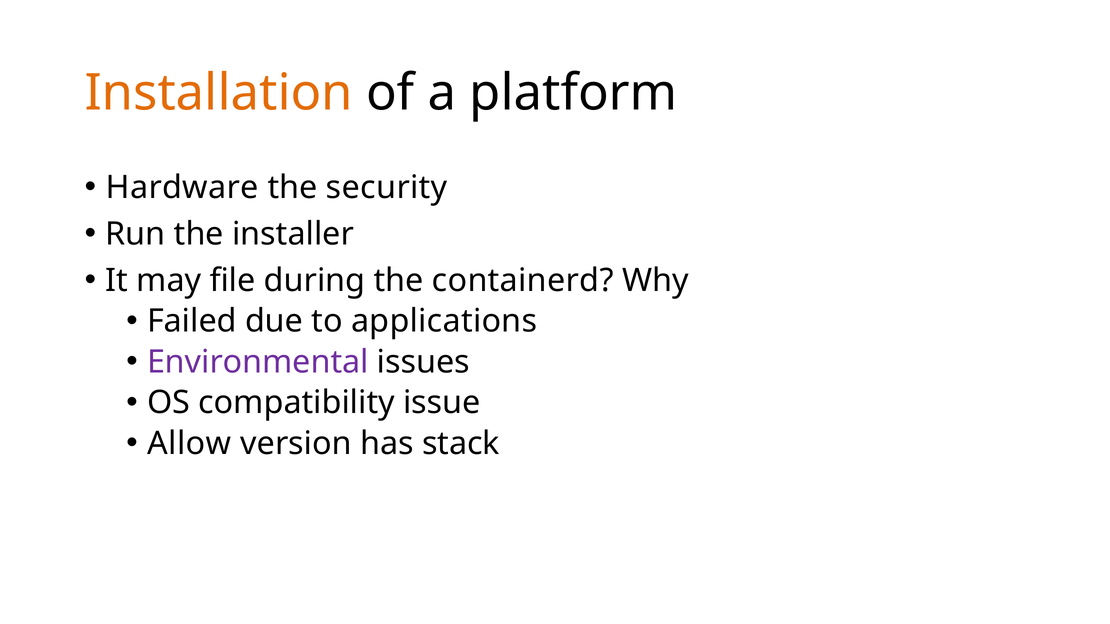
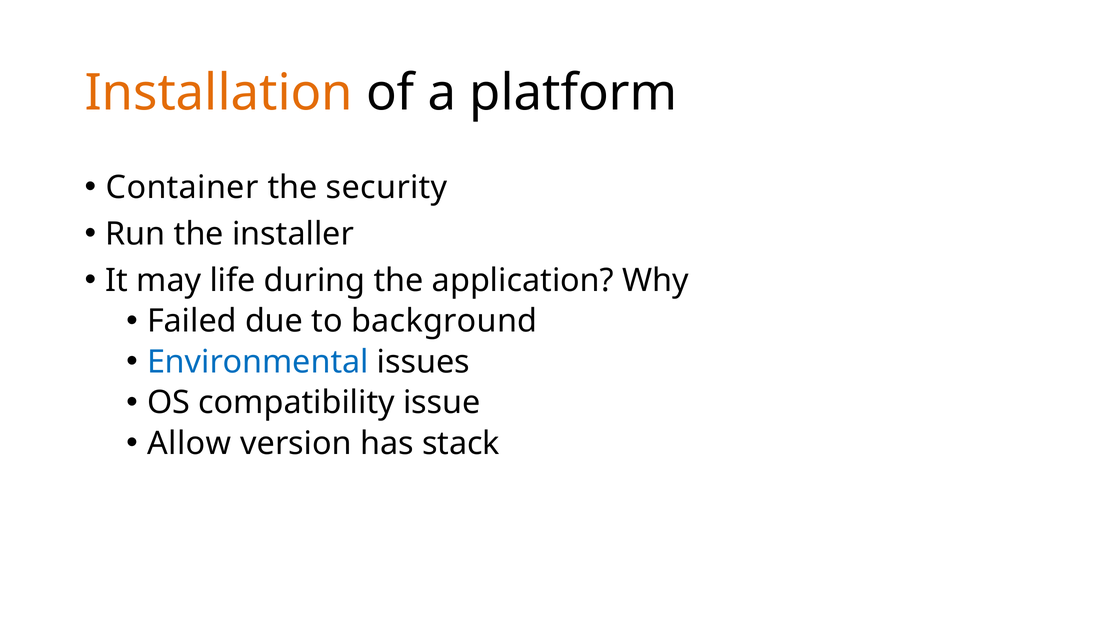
Hardware: Hardware -> Container
file: file -> life
containerd: containerd -> application
applications: applications -> background
Environmental colour: purple -> blue
